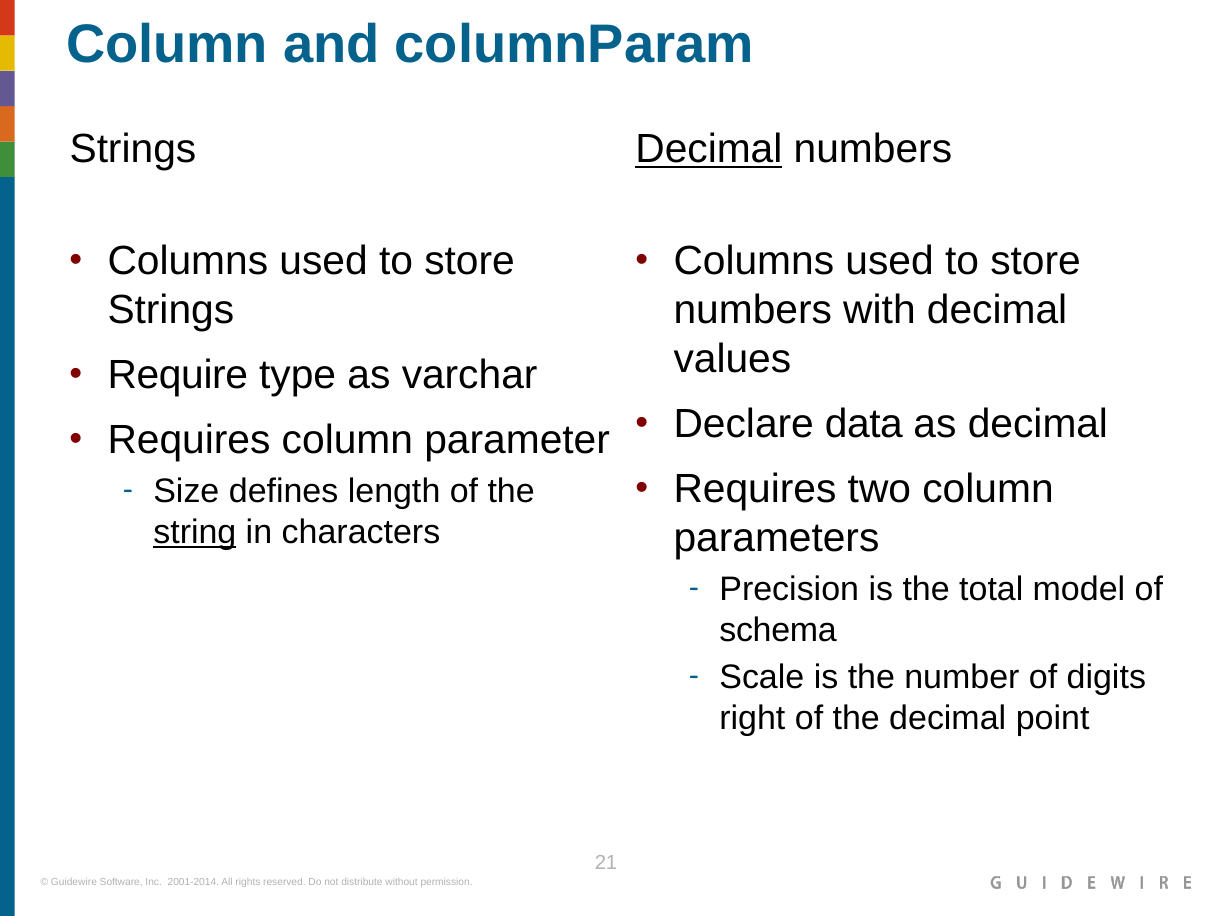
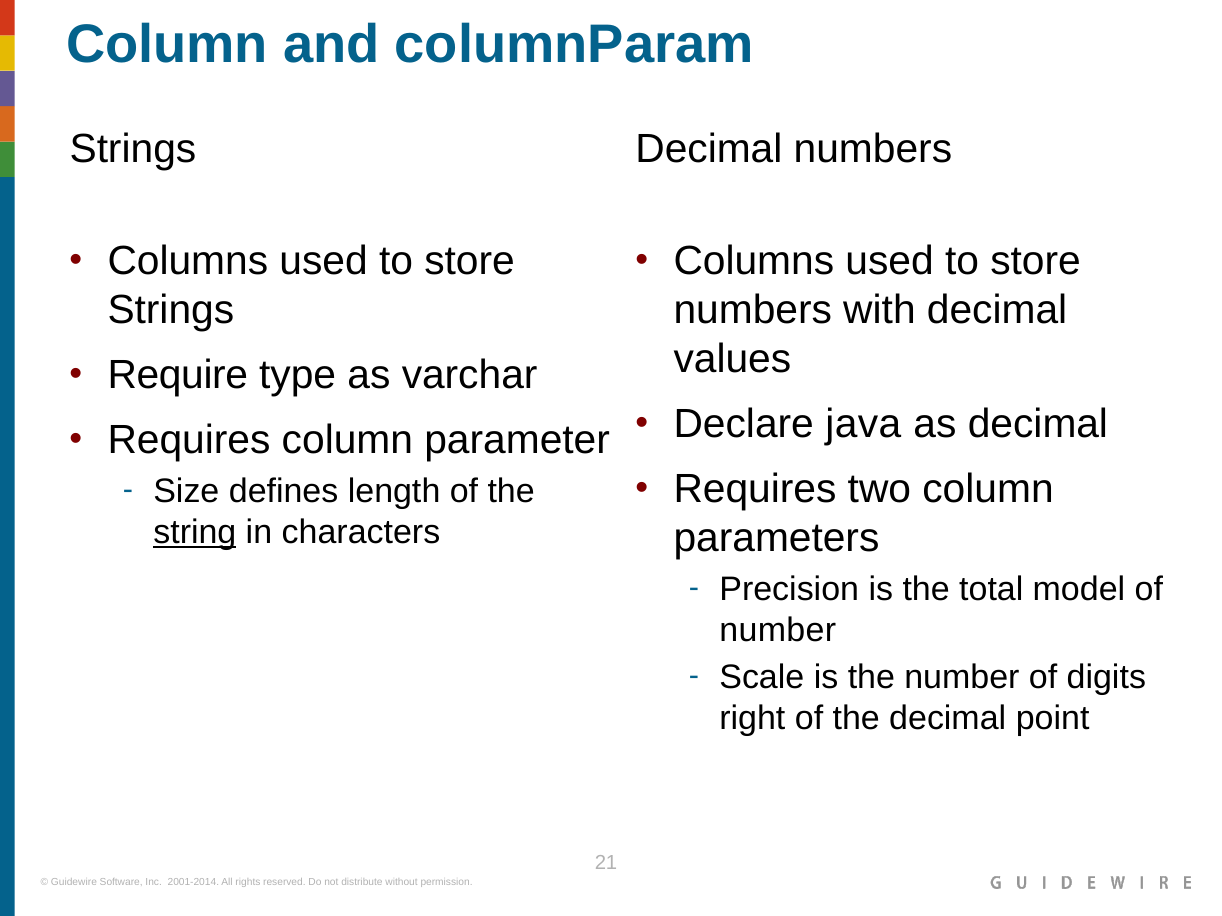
Decimal at (709, 150) underline: present -> none
data: data -> java
schema at (778, 630): schema -> number
